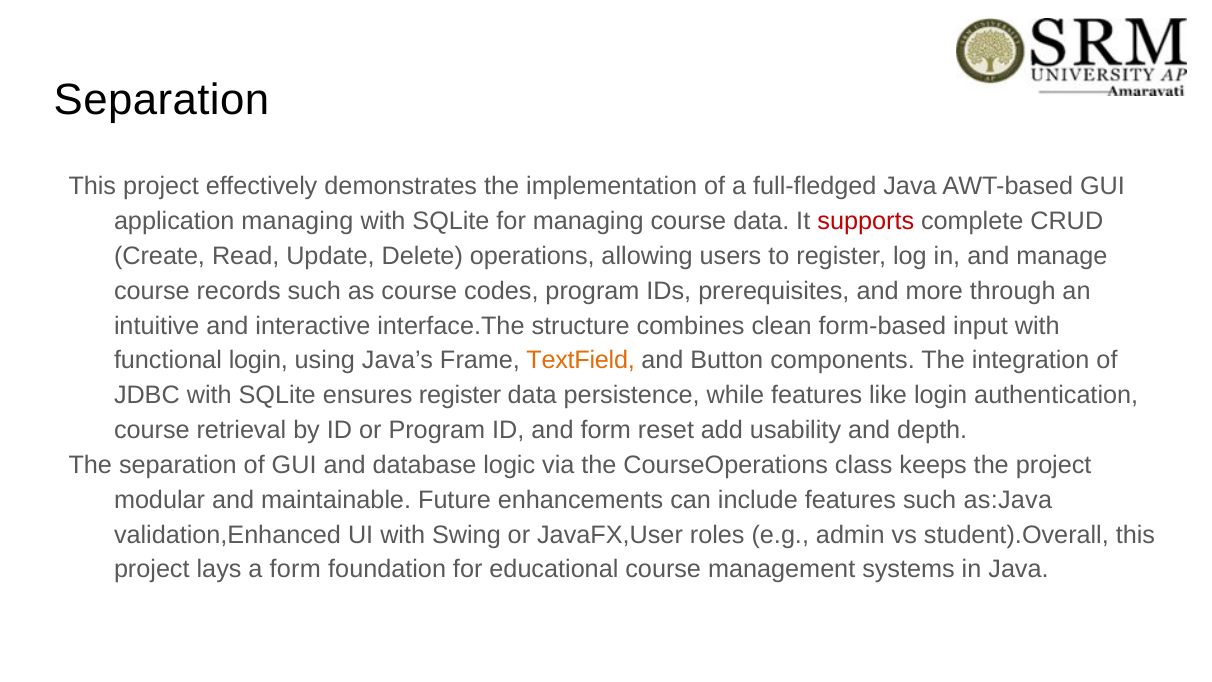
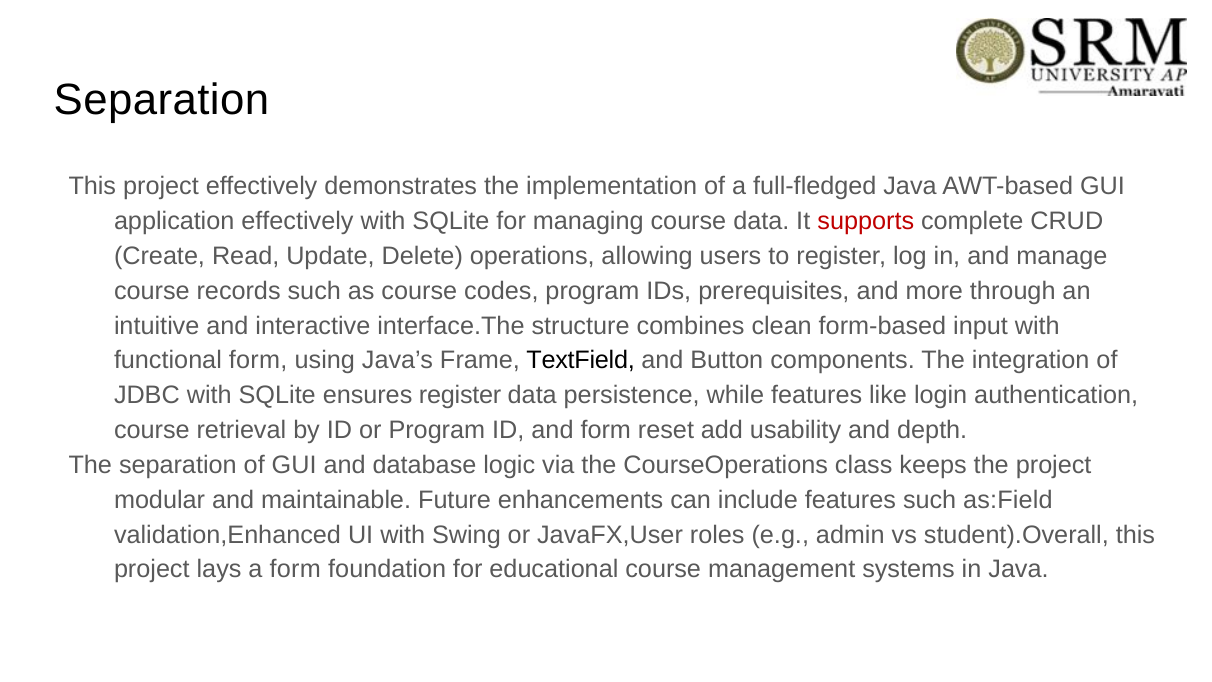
application managing: managing -> effectively
functional login: login -> form
TextField colour: orange -> black
as:Java: as:Java -> as:Field
